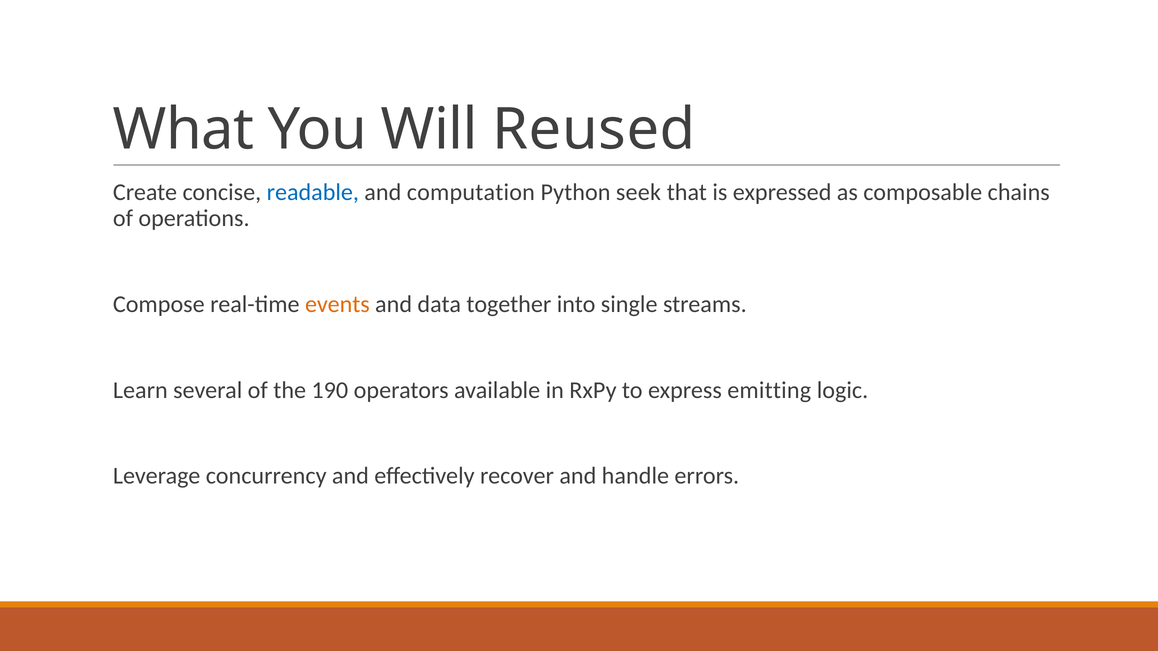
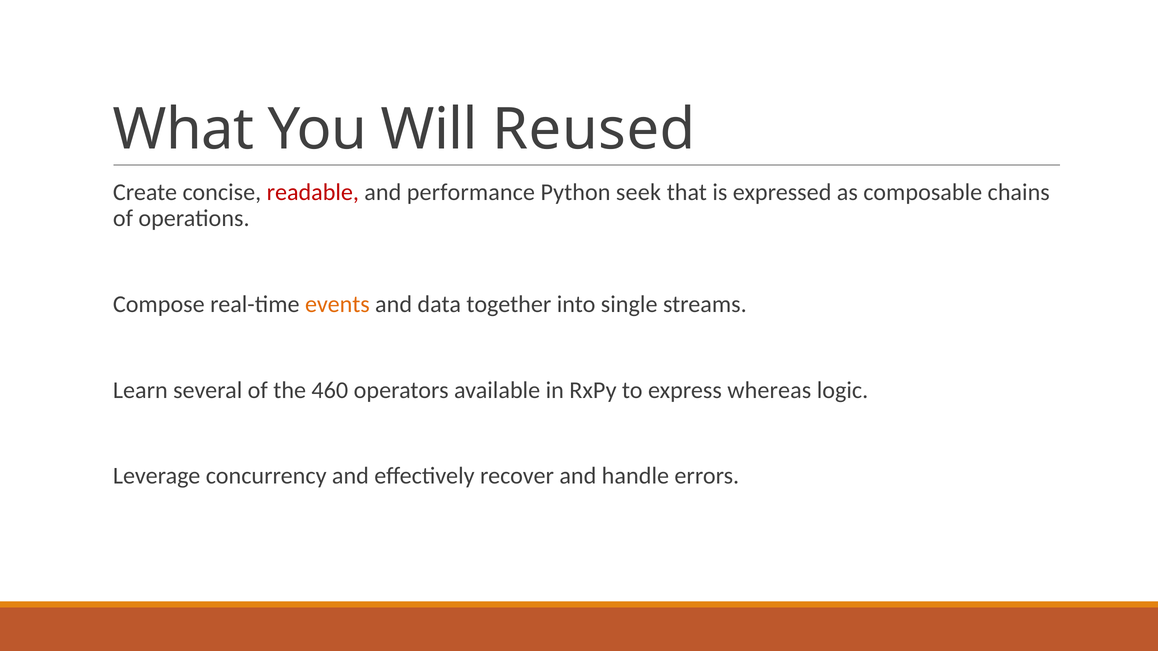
readable colour: blue -> red
computation: computation -> performance
190: 190 -> 460
emitting: emitting -> whereas
